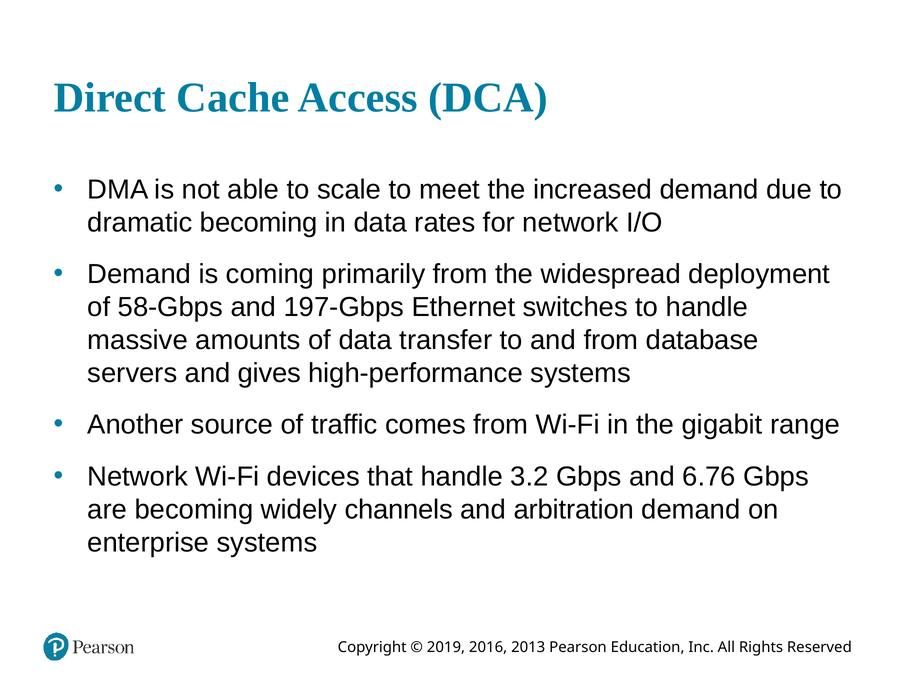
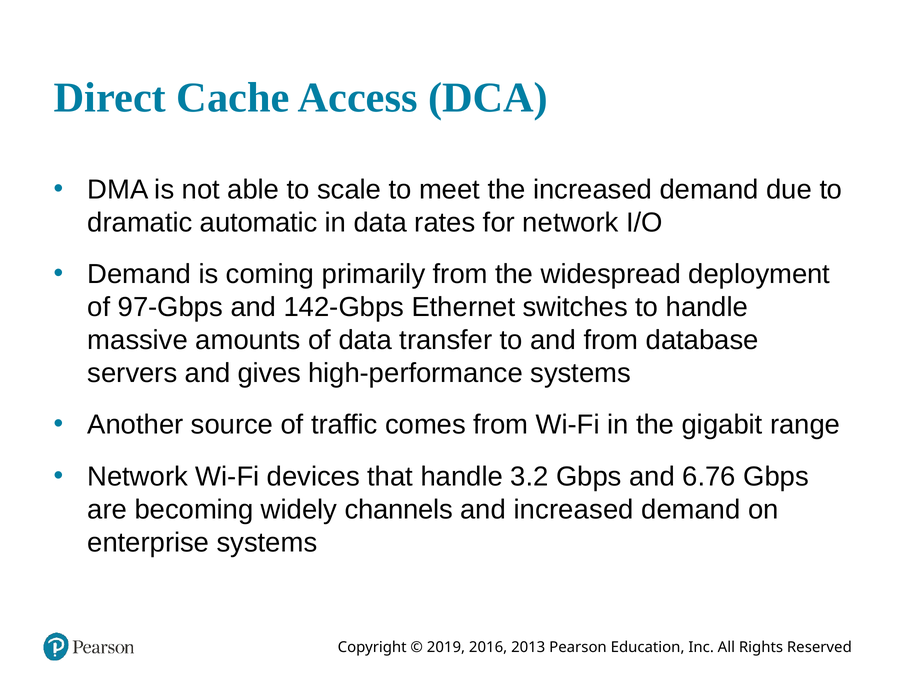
dramatic becoming: becoming -> automatic
58-Gbps: 58-Gbps -> 97-Gbps
197-Gbps: 197-Gbps -> 142-Gbps
and arbitration: arbitration -> increased
